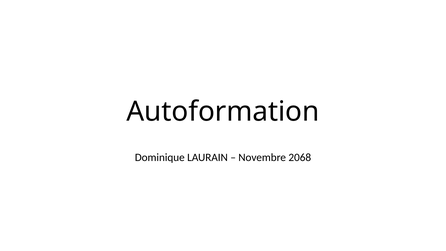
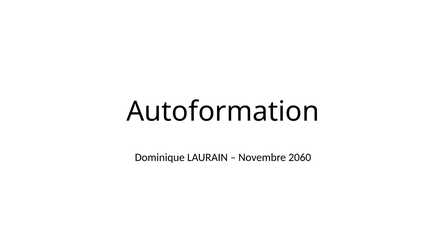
2068: 2068 -> 2060
